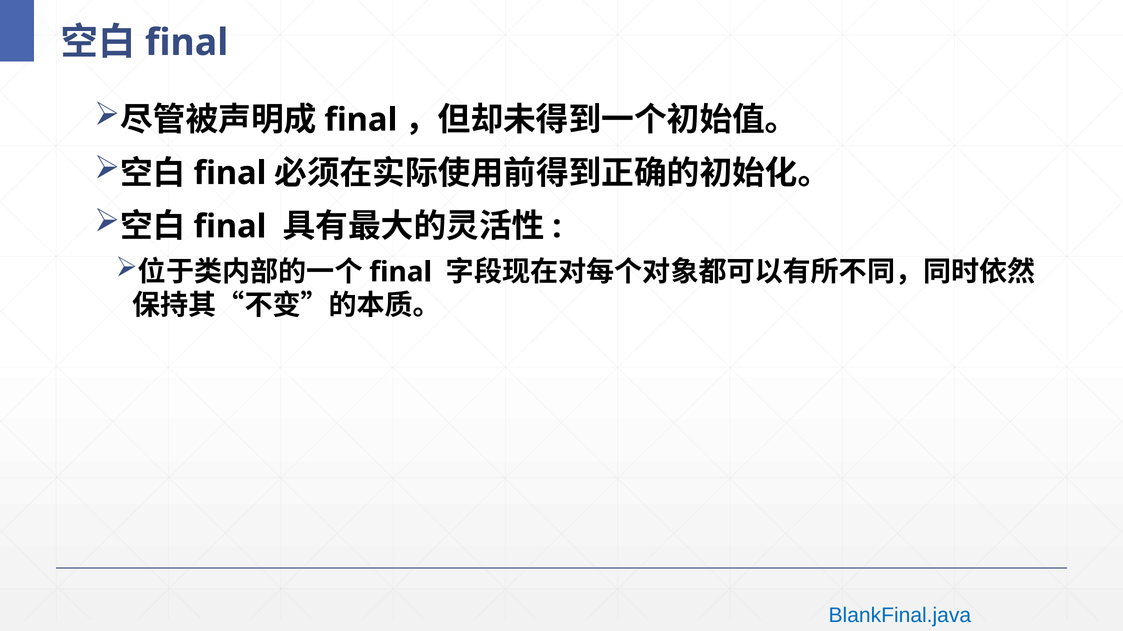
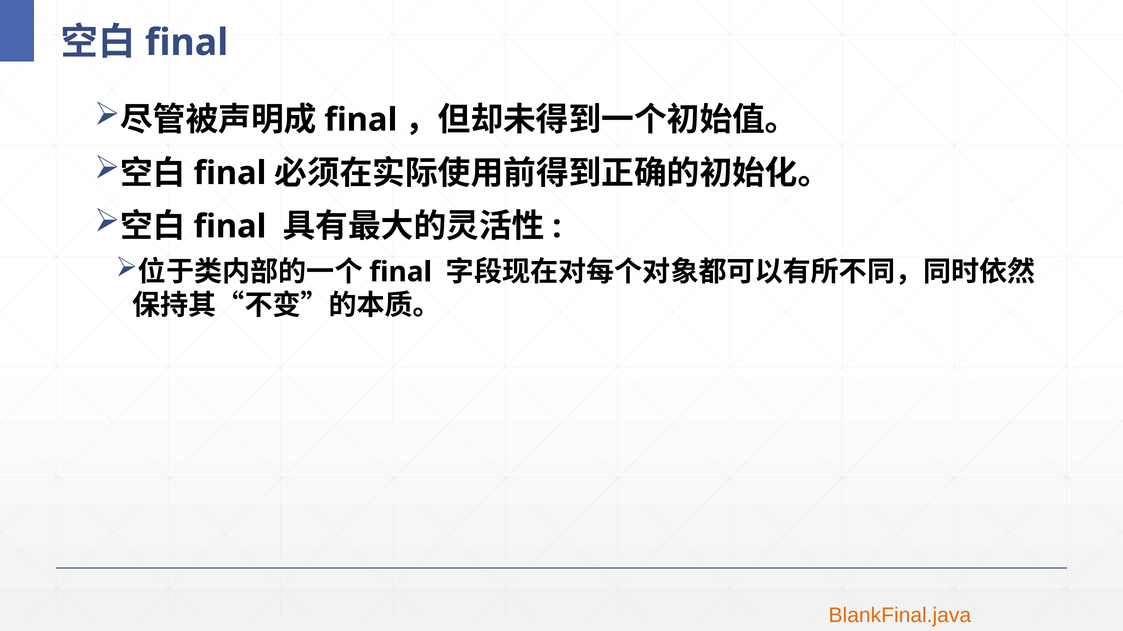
BlankFinal.java colour: blue -> orange
